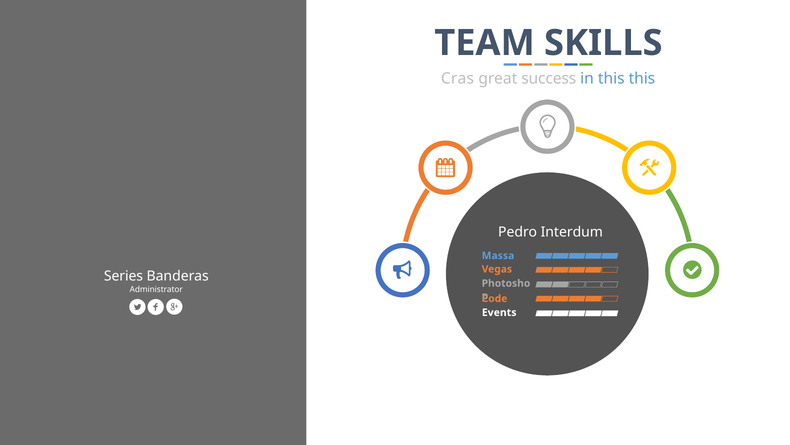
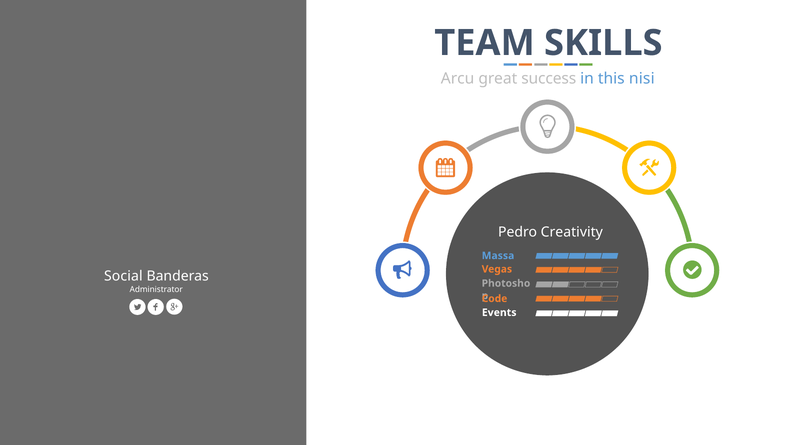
Cras: Cras -> Arcu
this this: this -> nisi
Interdum: Interdum -> Creativity
Series: Series -> Social
